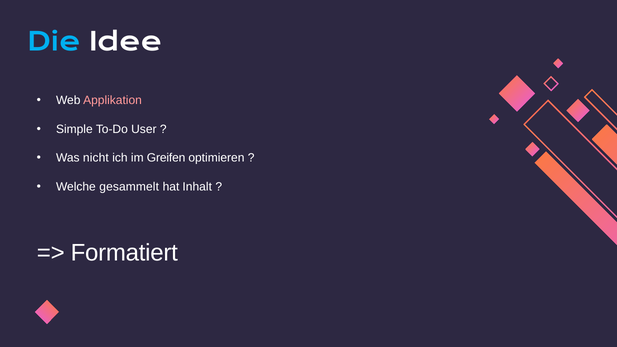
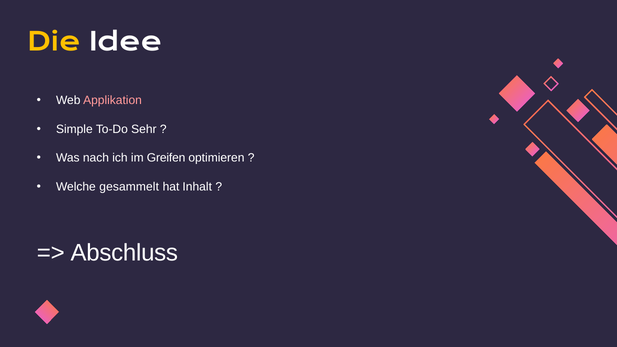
Die colour: light blue -> yellow
User: User -> Sehr
nicht: nicht -> nach
Formatiert: Formatiert -> Abschluss
